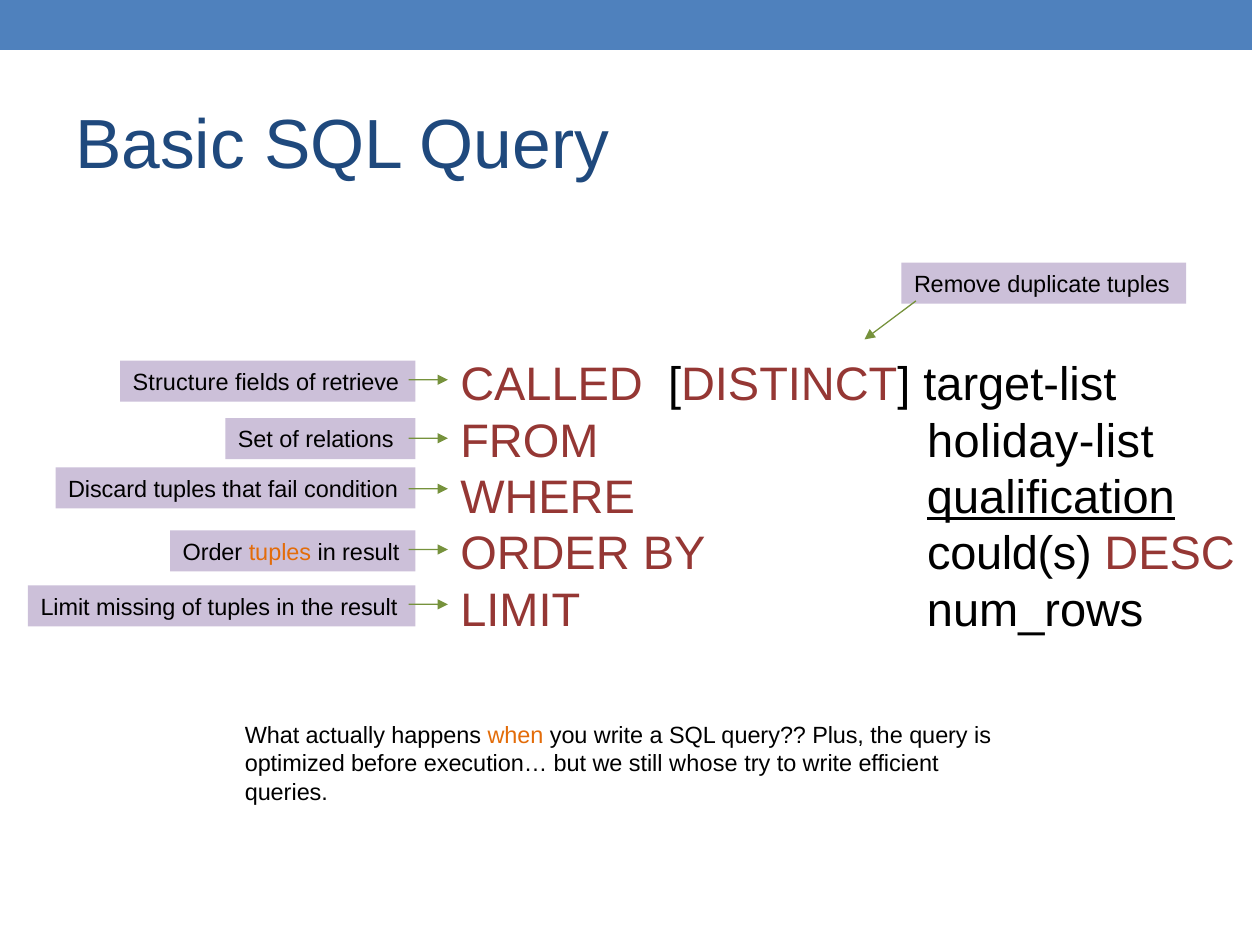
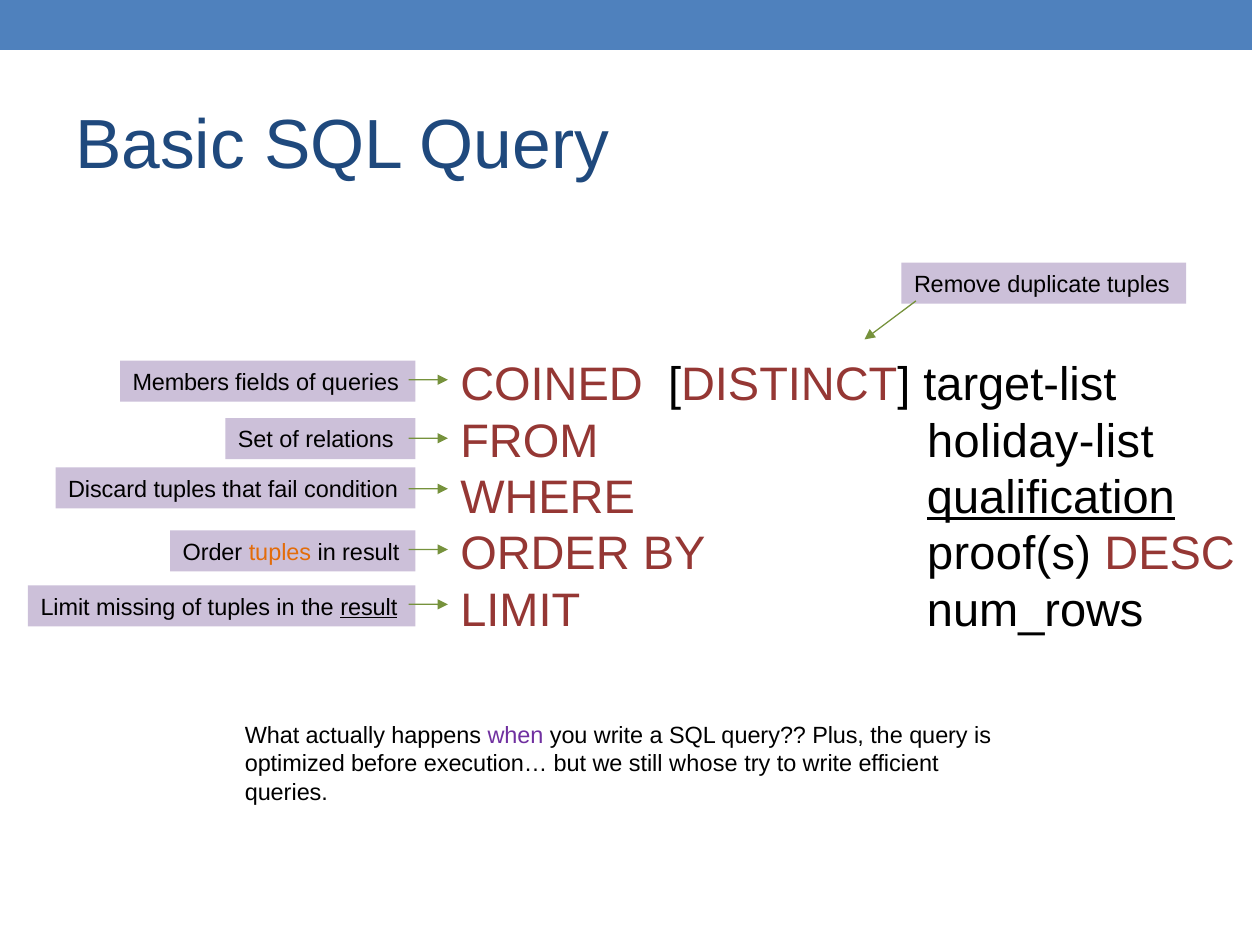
CALLED: CALLED -> COINED
Structure: Structure -> Members
of retrieve: retrieve -> queries
could(s: could(s -> proof(s
result at (369, 607) underline: none -> present
when colour: orange -> purple
